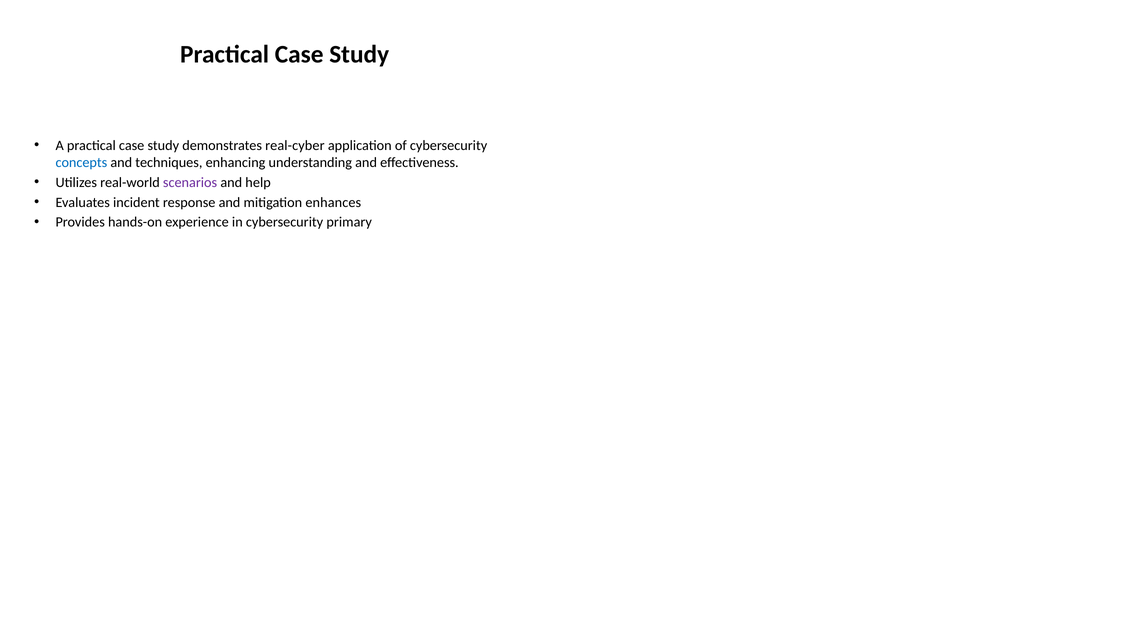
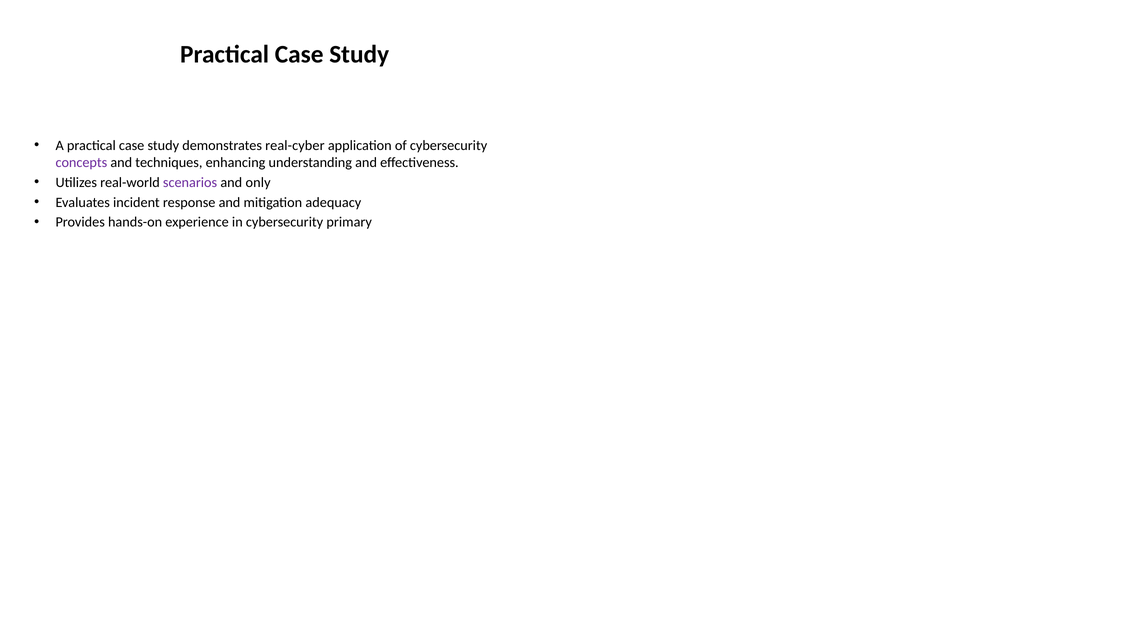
concepts colour: blue -> purple
help: help -> only
enhances: enhances -> adequacy
